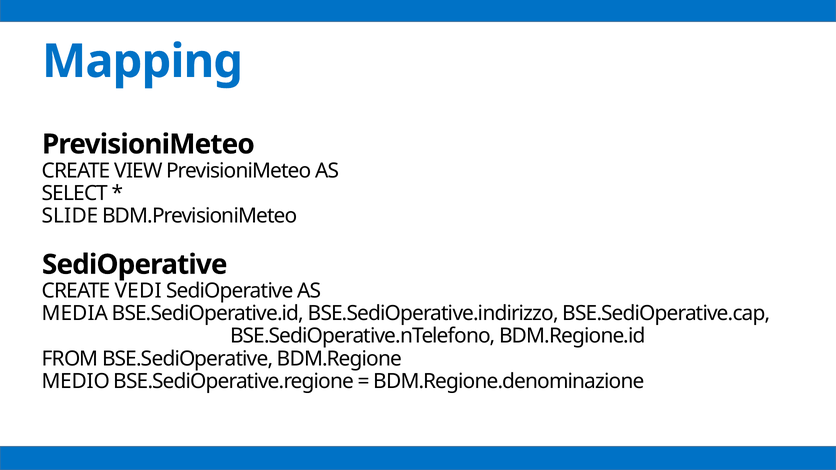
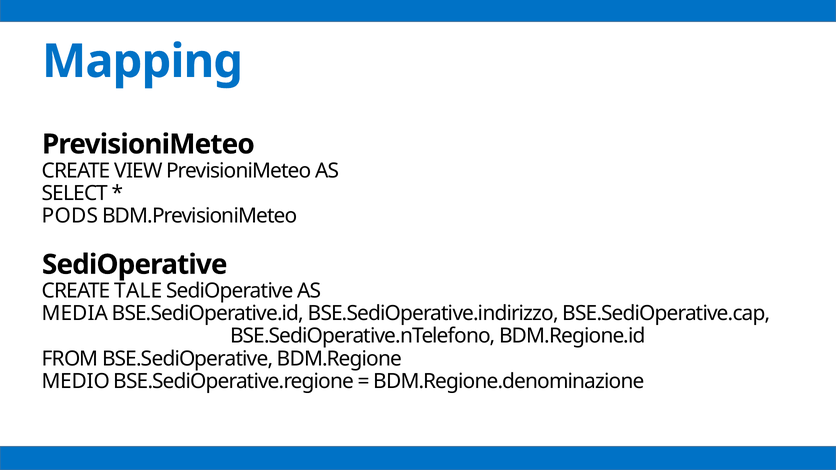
SLIDE: SLIDE -> PODS
VEDI: VEDI -> TALE
